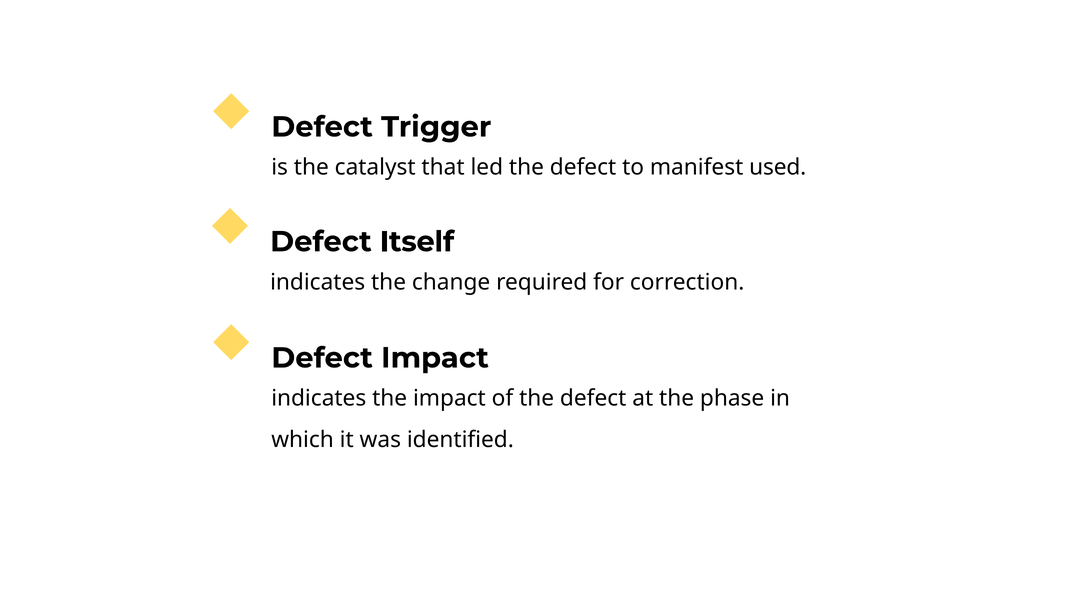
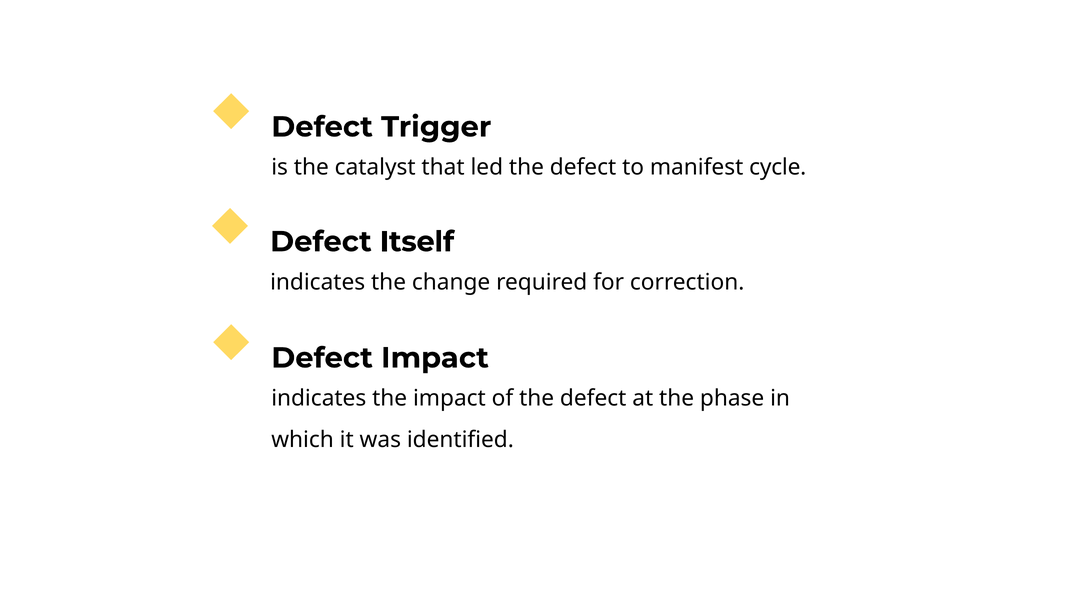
used: used -> cycle
